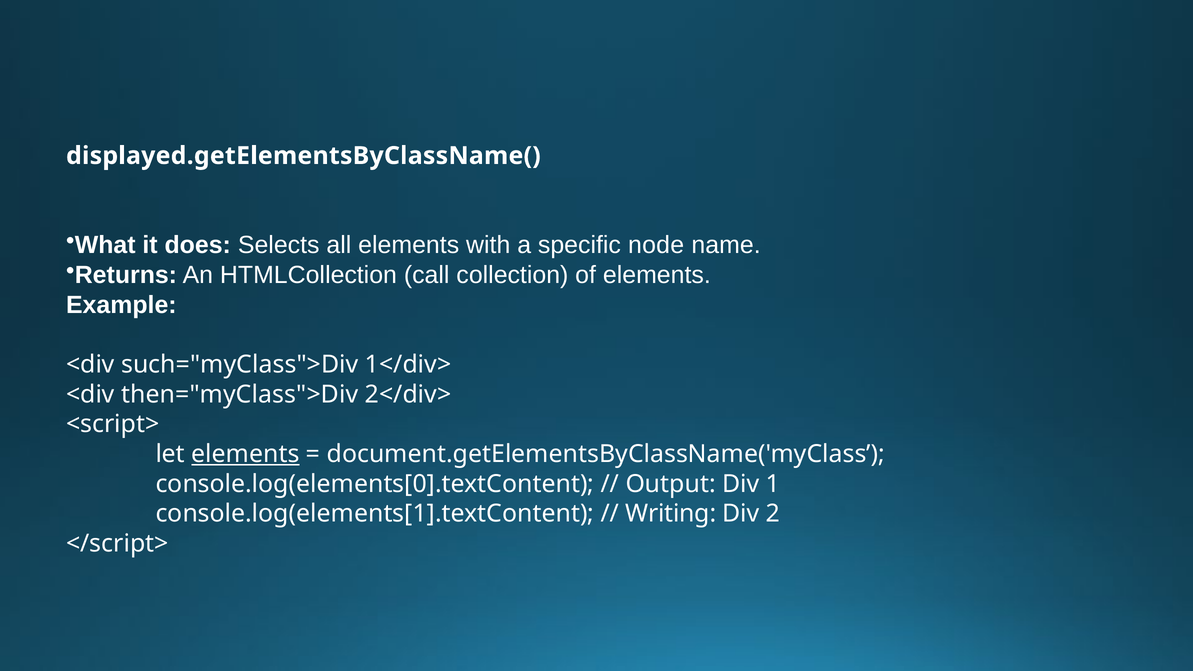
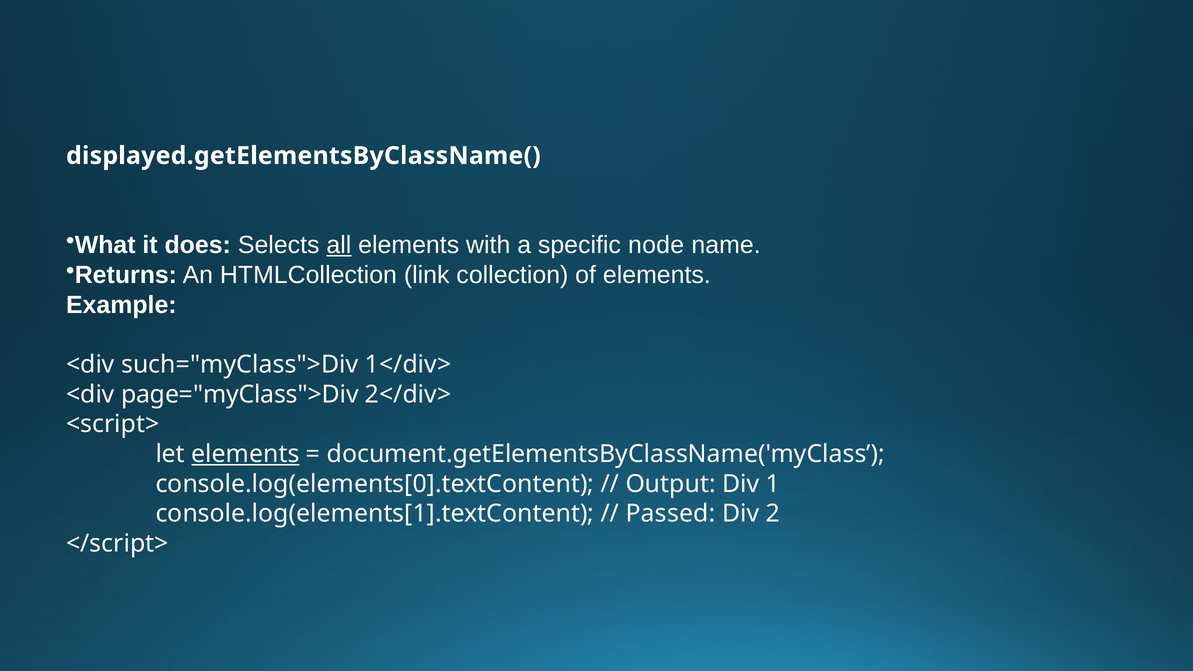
all underline: none -> present
call: call -> link
then="myClass">Div: then="myClass">Div -> page="myClass">Div
Writing: Writing -> Passed
